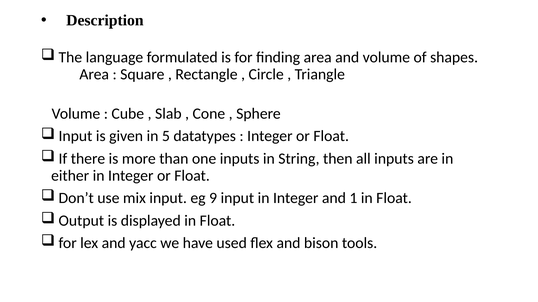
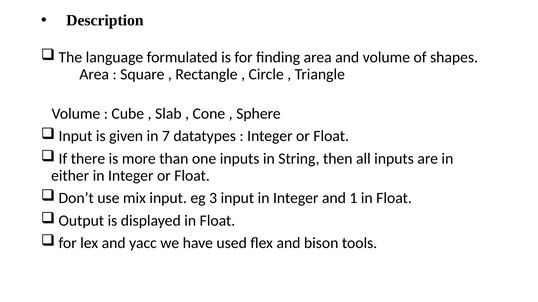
5: 5 -> 7
9: 9 -> 3
